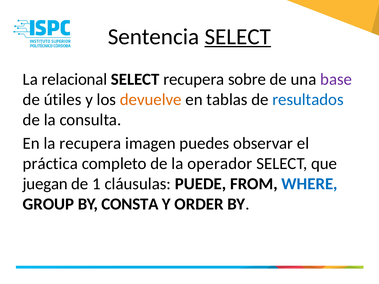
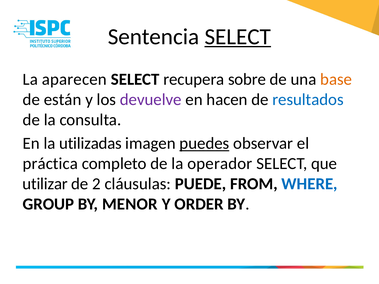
relacional: relacional -> aparecen
base colour: purple -> orange
útiles: útiles -> están
devuelve colour: orange -> purple
tablas: tablas -> hacen
la recupera: recupera -> utilizadas
puedes underline: none -> present
juegan: juegan -> utilizar
1: 1 -> 2
CONSTA: CONSTA -> MENOR
